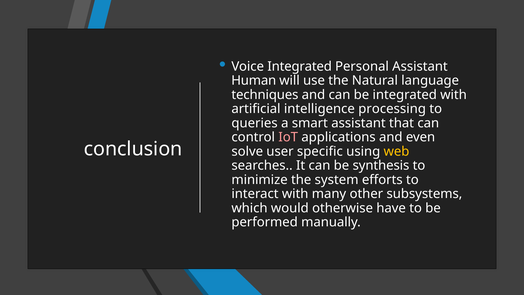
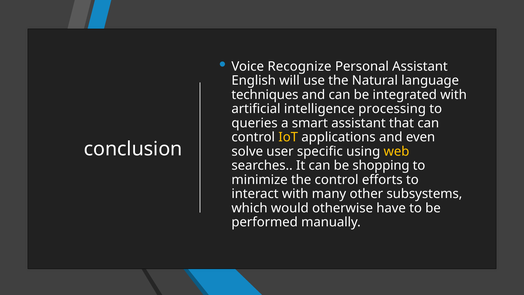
Voice Integrated: Integrated -> Recognize
Human: Human -> English
IoT colour: pink -> yellow
synthesis: synthesis -> shopping
the system: system -> control
